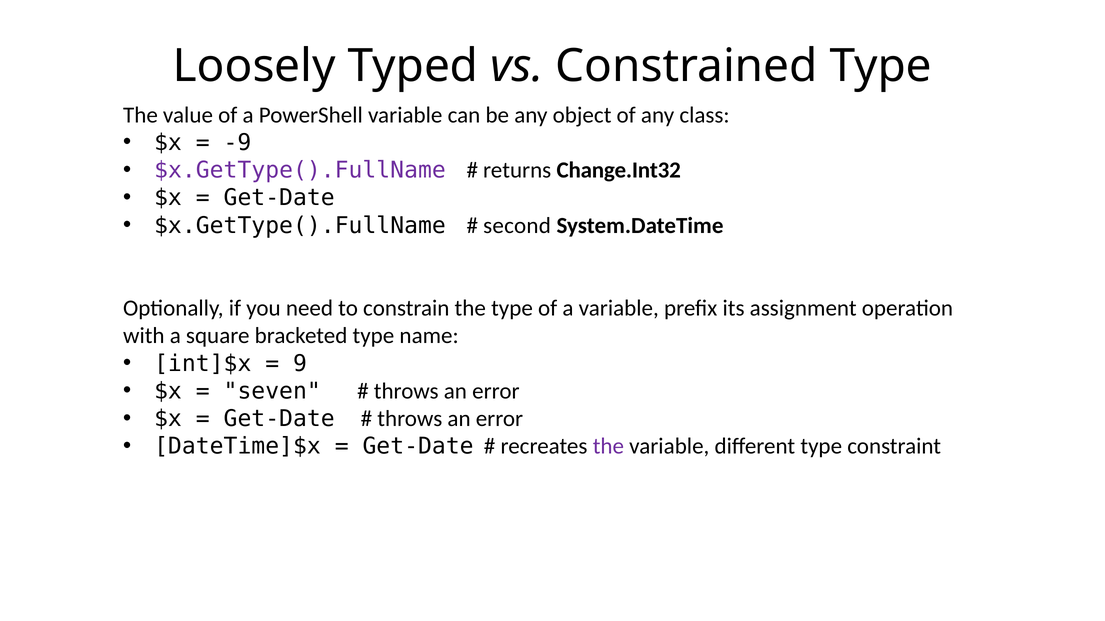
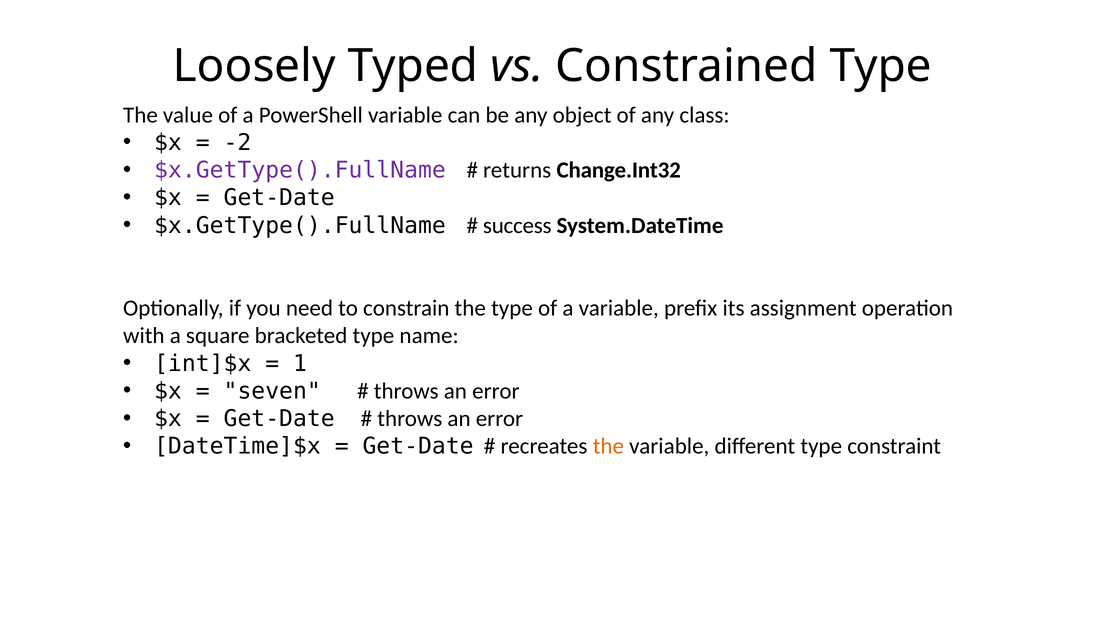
-9: -9 -> -2
second: second -> success
9: 9 -> 1
the at (608, 447) colour: purple -> orange
